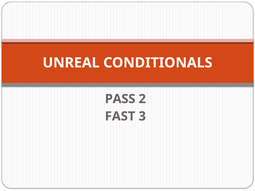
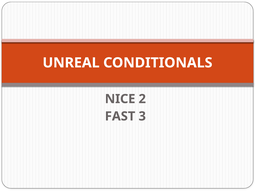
PASS: PASS -> NICE
